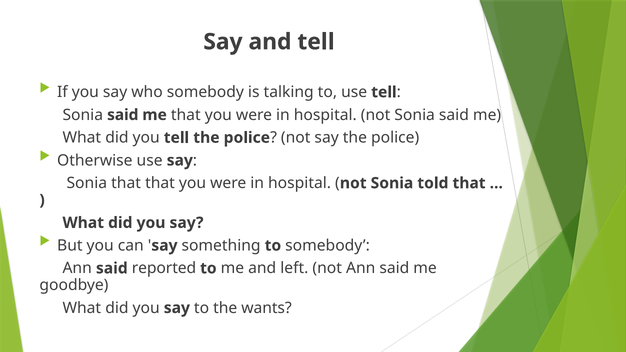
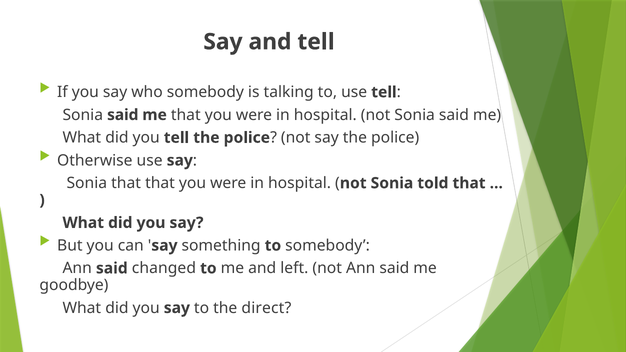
reported: reported -> changed
wants: wants -> direct
